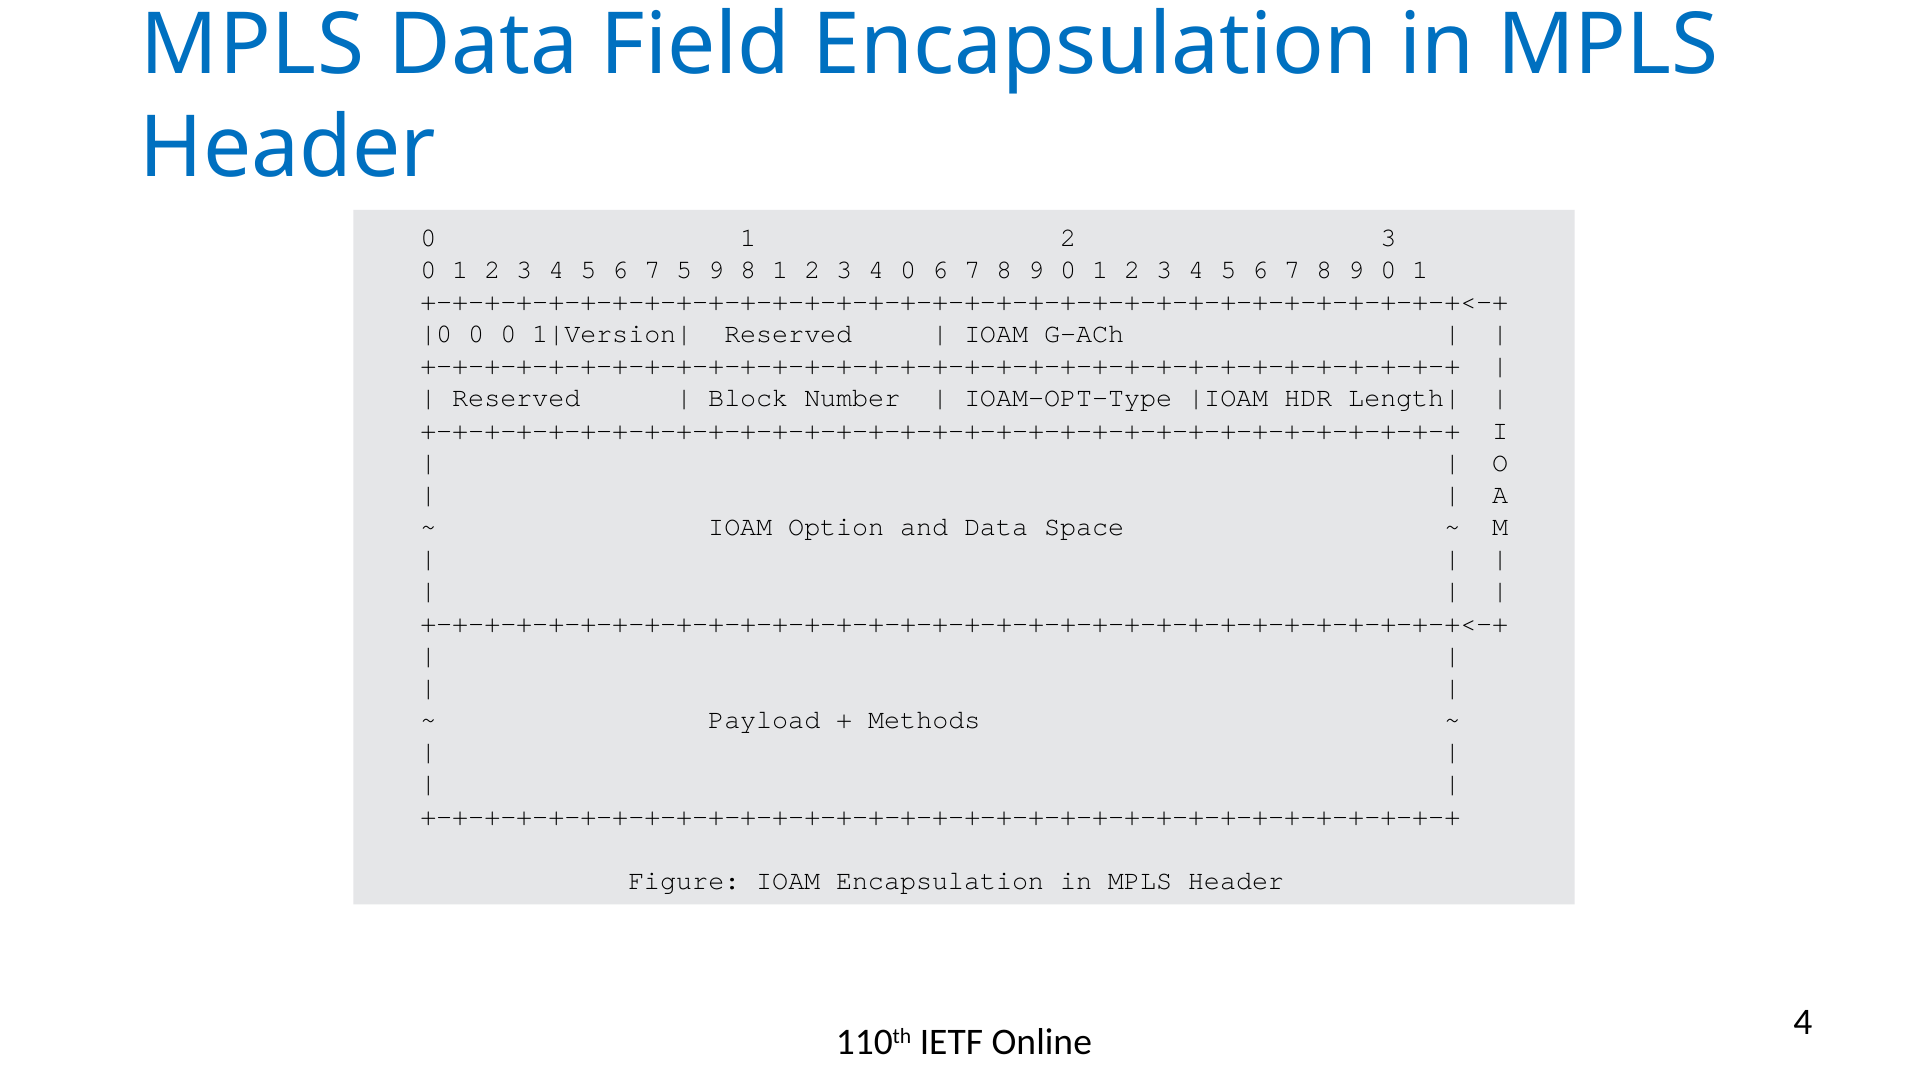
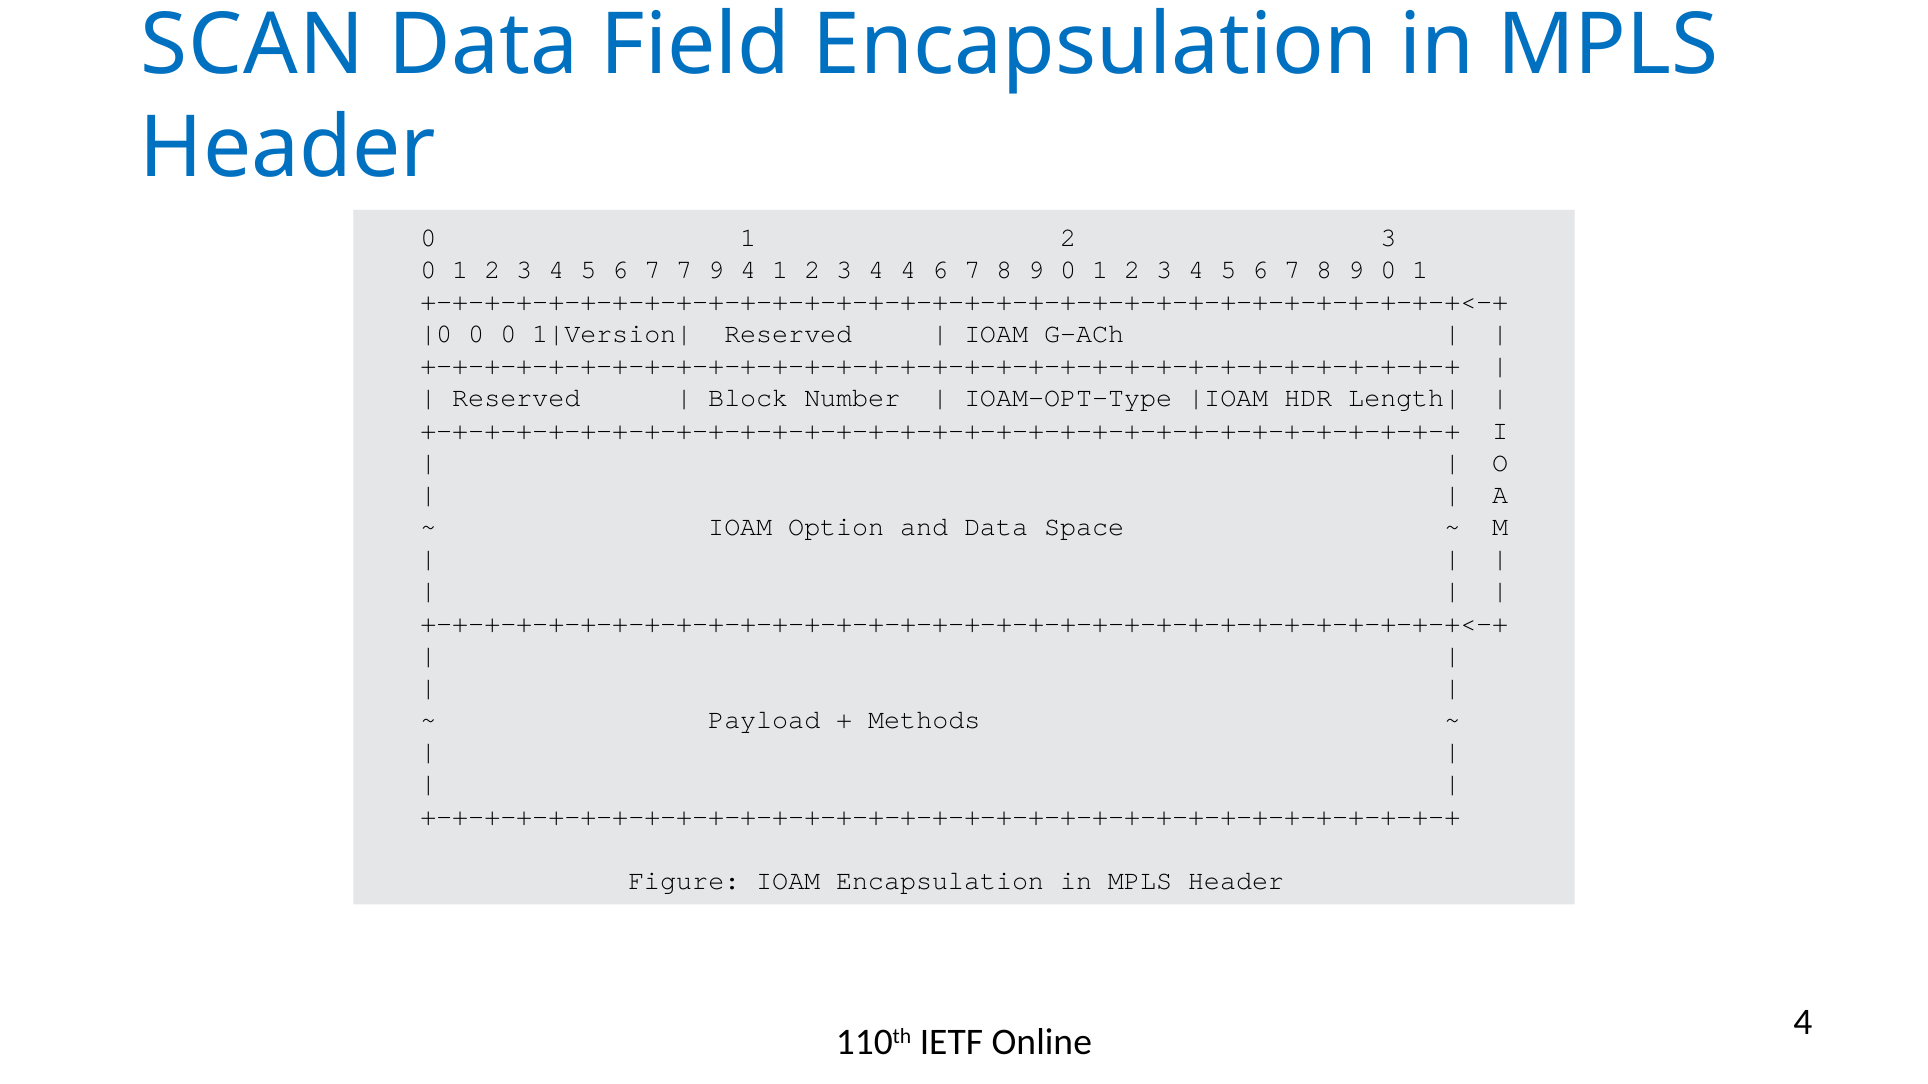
MPLS at (253, 45): MPLS -> SCAN
7 5: 5 -> 7
9 8: 8 -> 4
3 4 0: 0 -> 4
